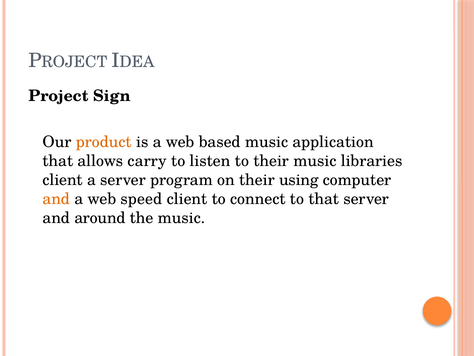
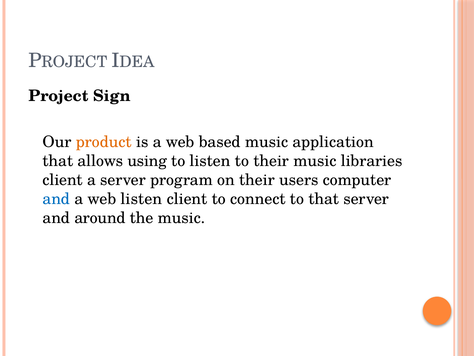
carry: carry -> using
using: using -> users
and at (56, 199) colour: orange -> blue
web speed: speed -> listen
